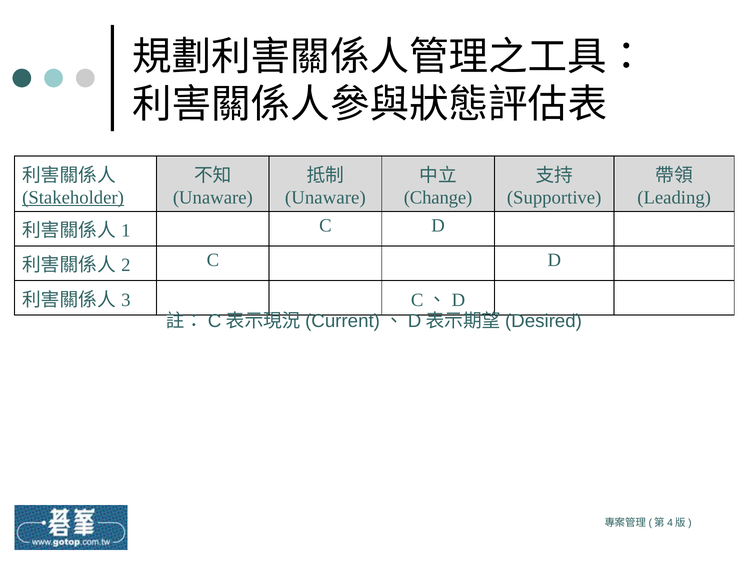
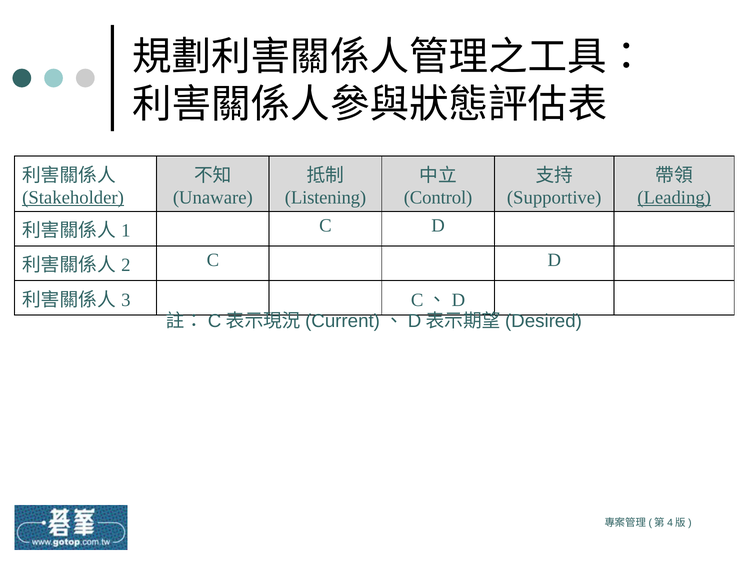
Unaware at (325, 197): Unaware -> Listening
Change: Change -> Control
Leading underline: none -> present
